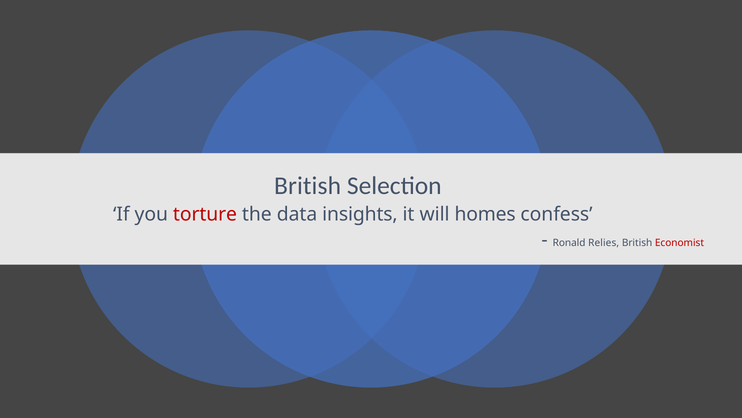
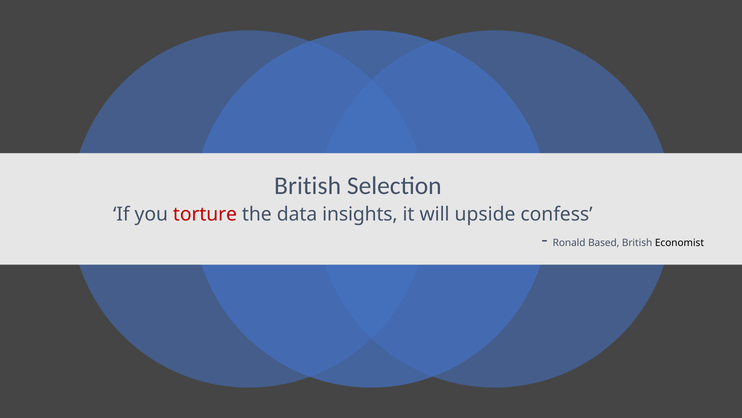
homes: homes -> upside
Relies: Relies -> Based
Economist colour: red -> black
